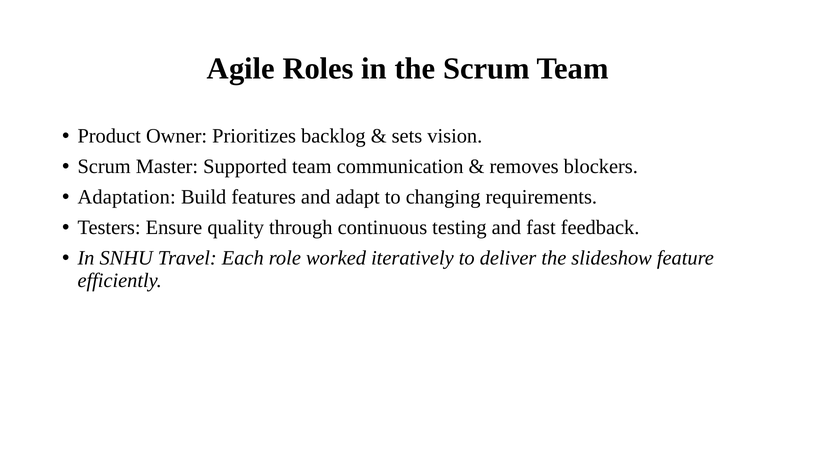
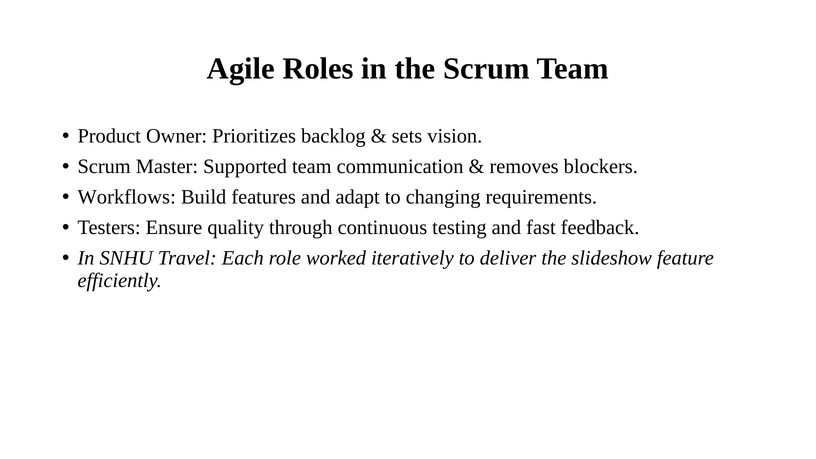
Adaptation: Adaptation -> Workflows
